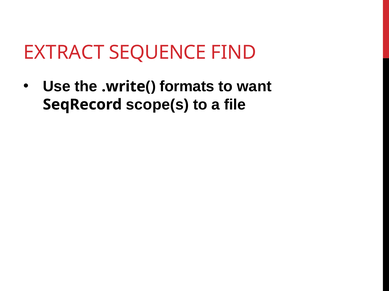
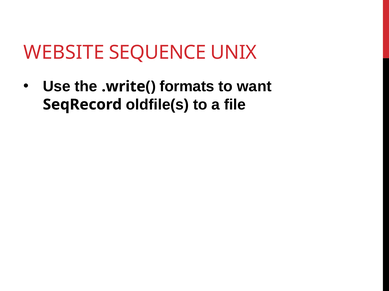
EXTRACT: EXTRACT -> WEBSITE
FIND: FIND -> UNIX
scope(s: scope(s -> oldfile(s
